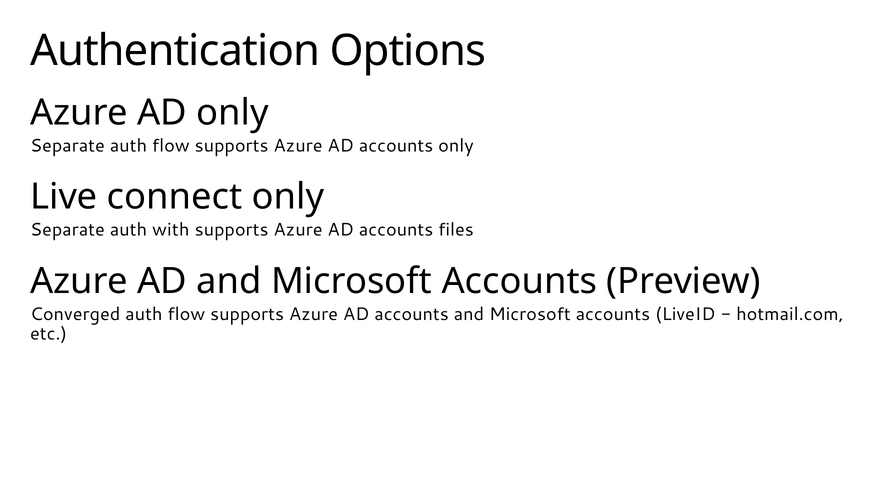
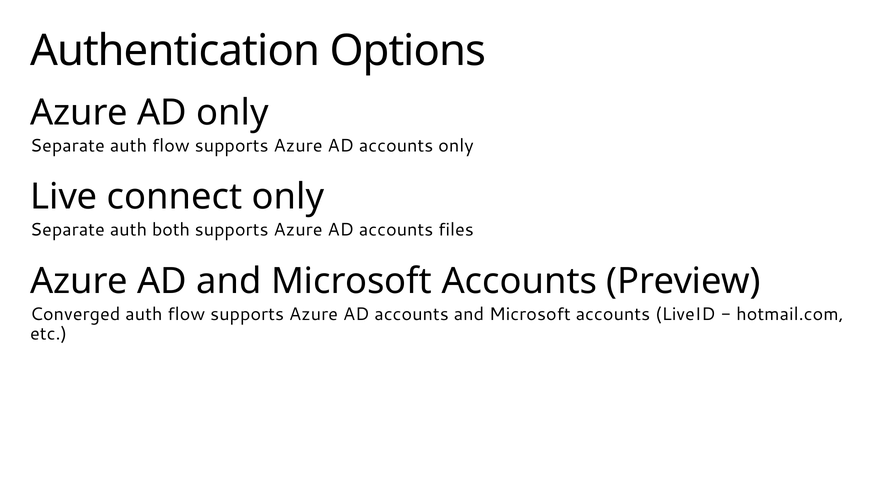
with: with -> both
